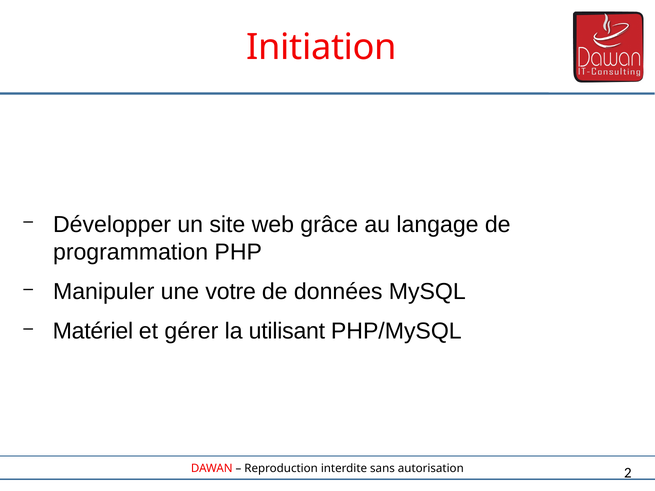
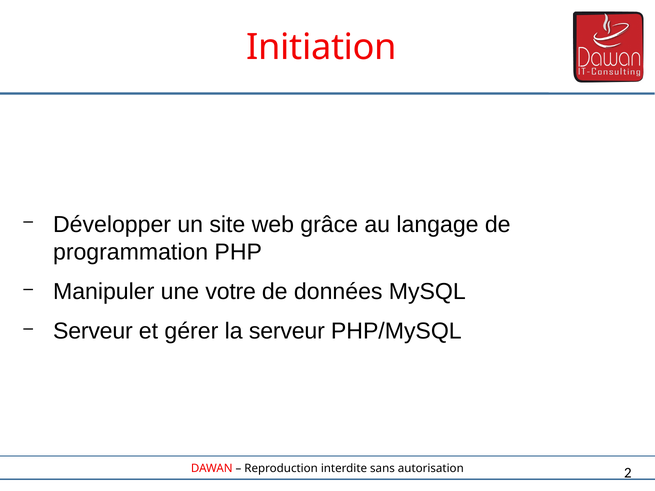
Matériel at (93, 331): Matériel -> Serveur
la utilisant: utilisant -> serveur
